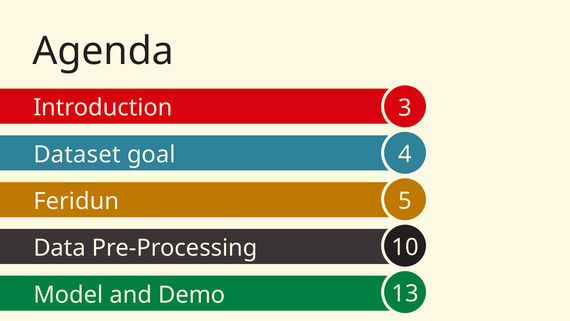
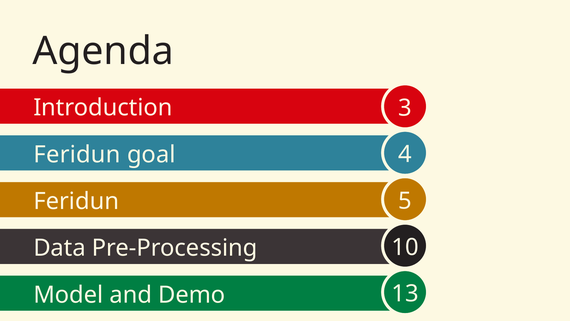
Dataset at (77, 154): Dataset -> Feridun
